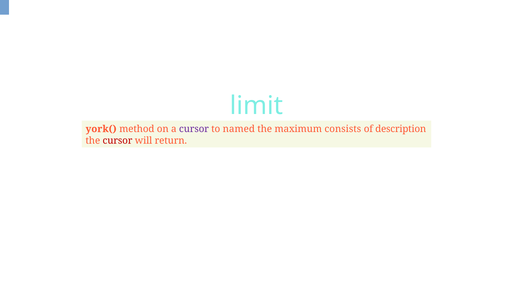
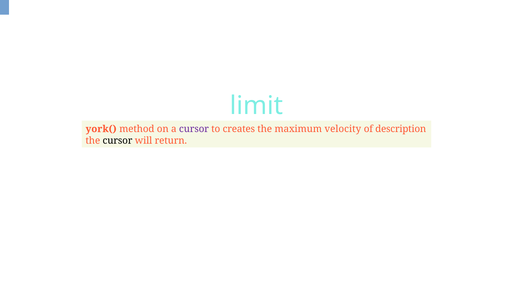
named: named -> creates
consists: consists -> velocity
cursor at (118, 140) colour: red -> black
